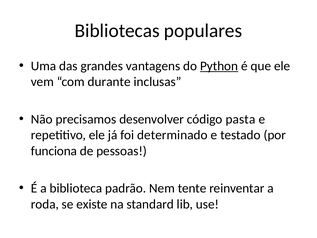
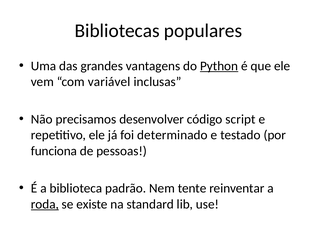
durante: durante -> variável
pasta: pasta -> script
roda underline: none -> present
